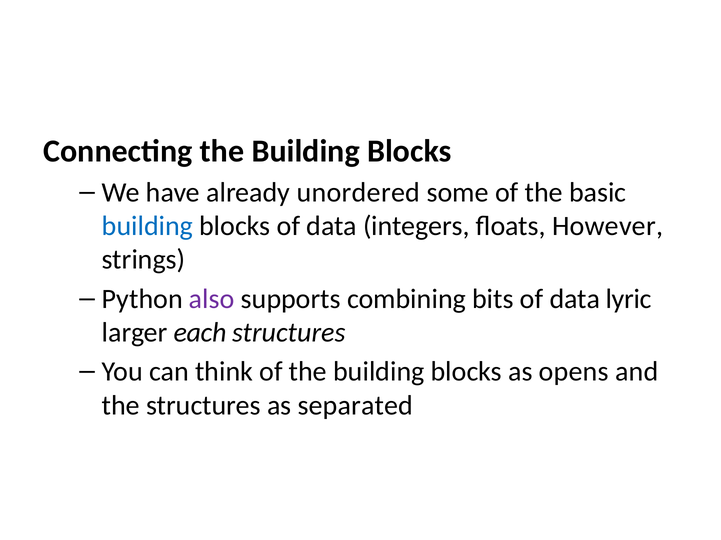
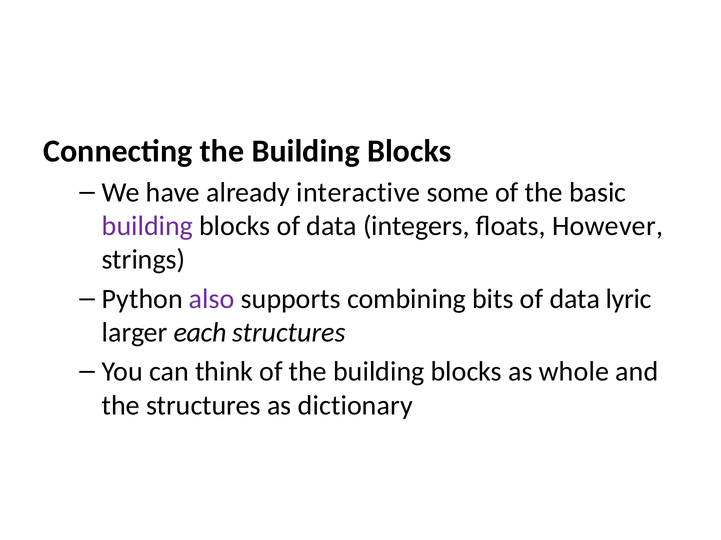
unordered: unordered -> interactive
building at (147, 226) colour: blue -> purple
opens: opens -> whole
separated: separated -> dictionary
